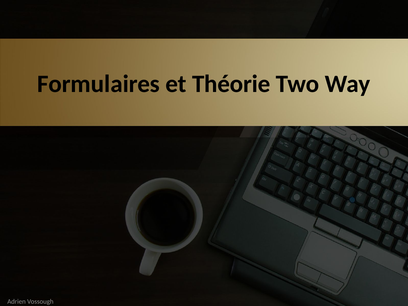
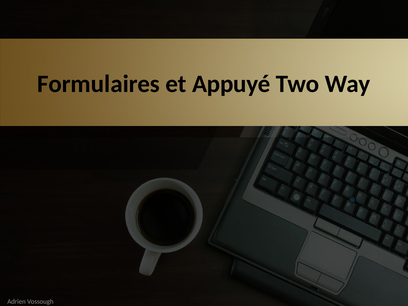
Théorie: Théorie -> Appuyé
